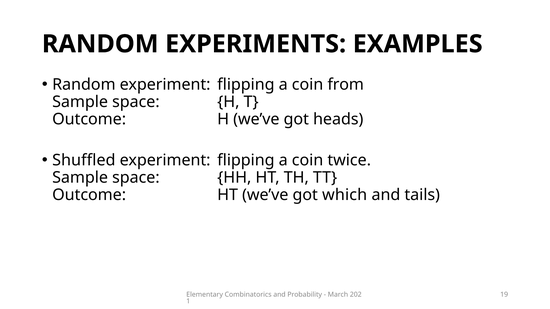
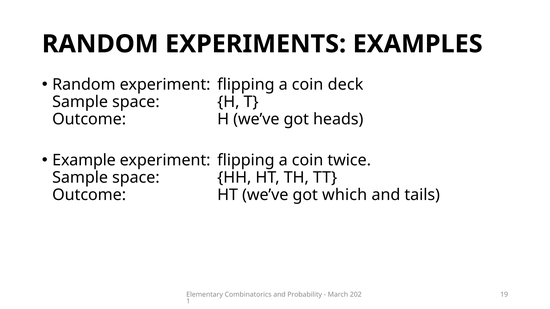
from: from -> deck
Shuffled: Shuffled -> Example
